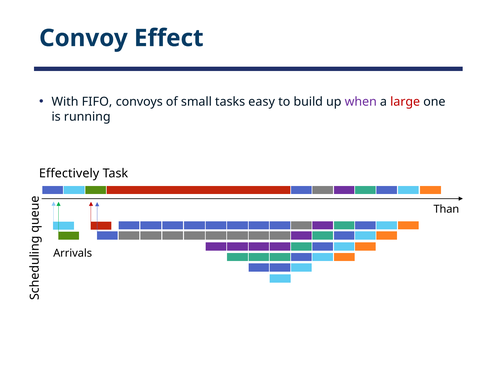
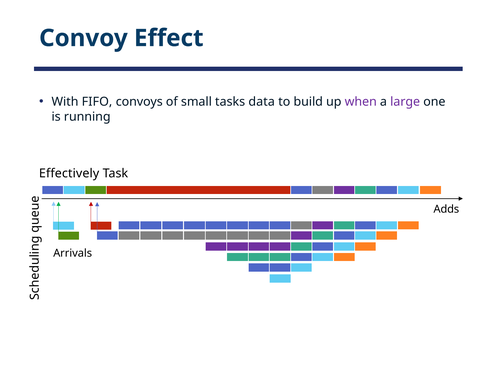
easy: easy -> data
large colour: red -> purple
Than: Than -> Adds
